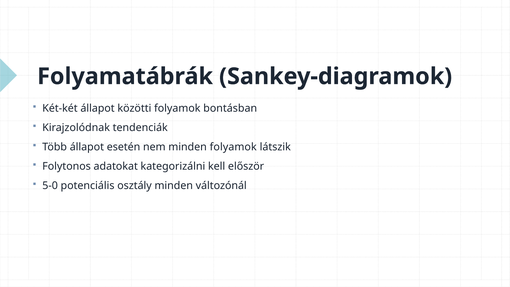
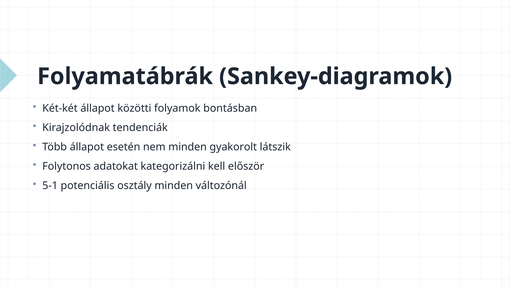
minden folyamok: folyamok -> gyakorolt
5-0: 5-0 -> 5-1
